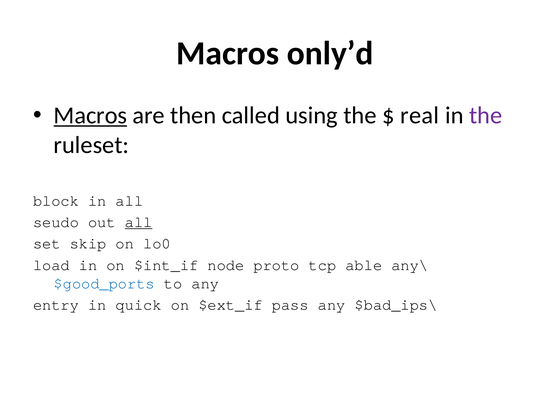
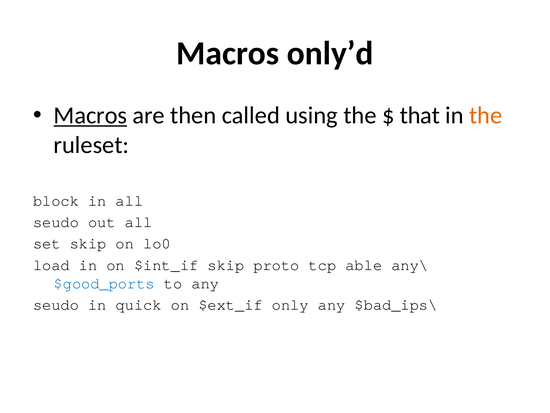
real: real -> that
the at (486, 115) colour: purple -> orange
all at (139, 222) underline: present -> none
$int_if node: node -> skip
entry at (56, 304): entry -> seudo
pass: pass -> only
